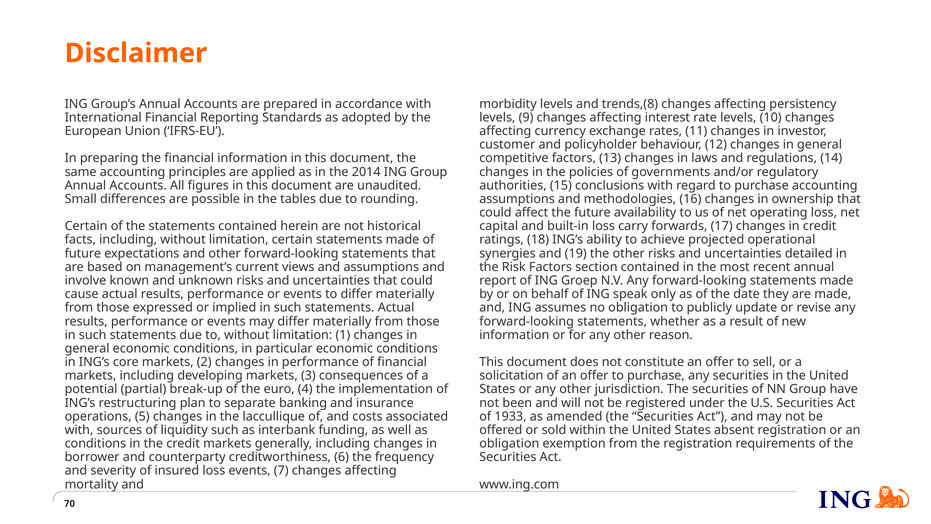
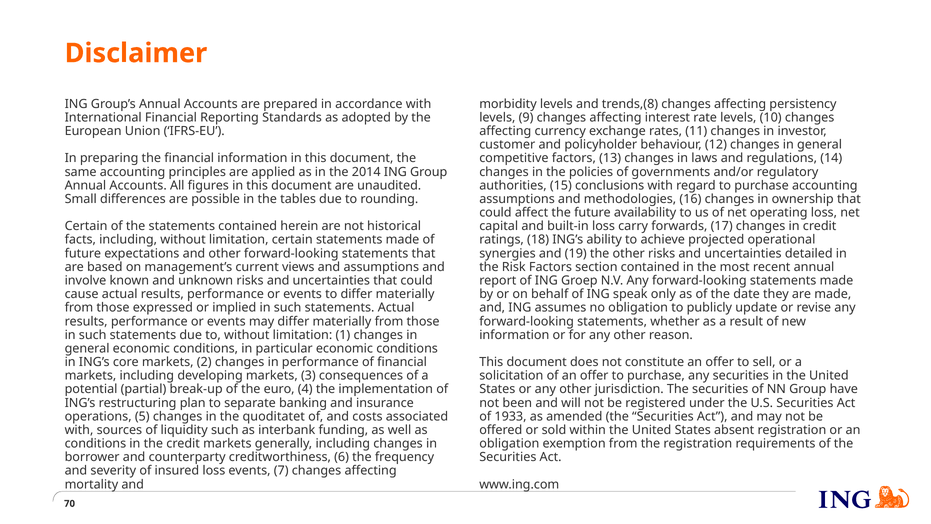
laccullique: laccullique -> quoditatet
